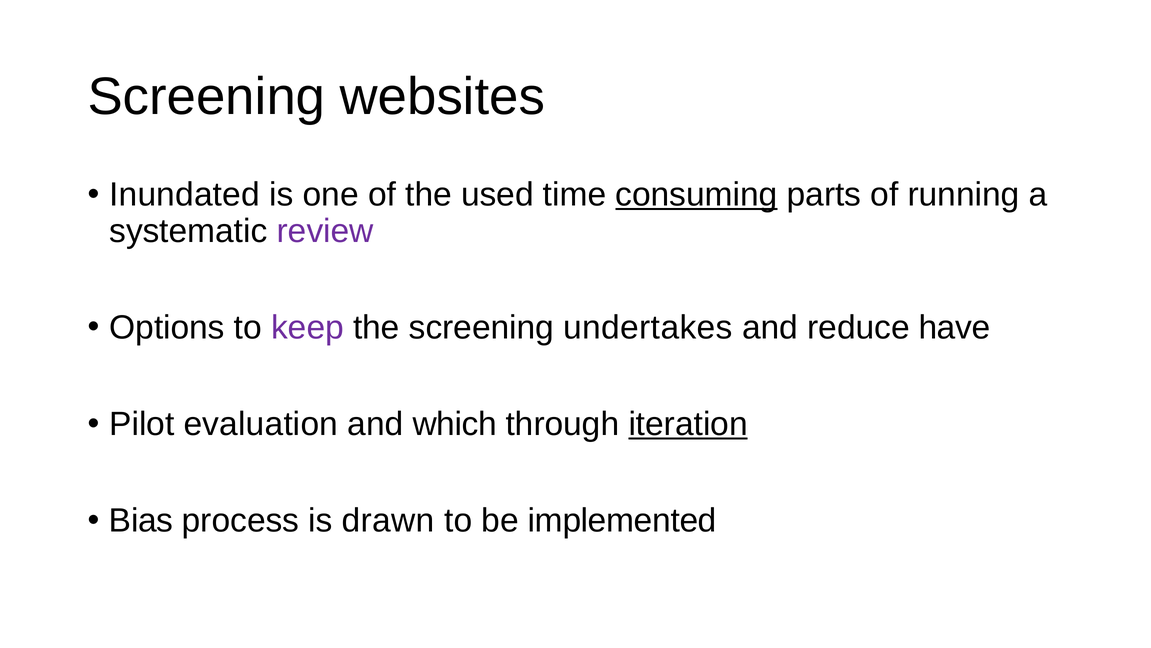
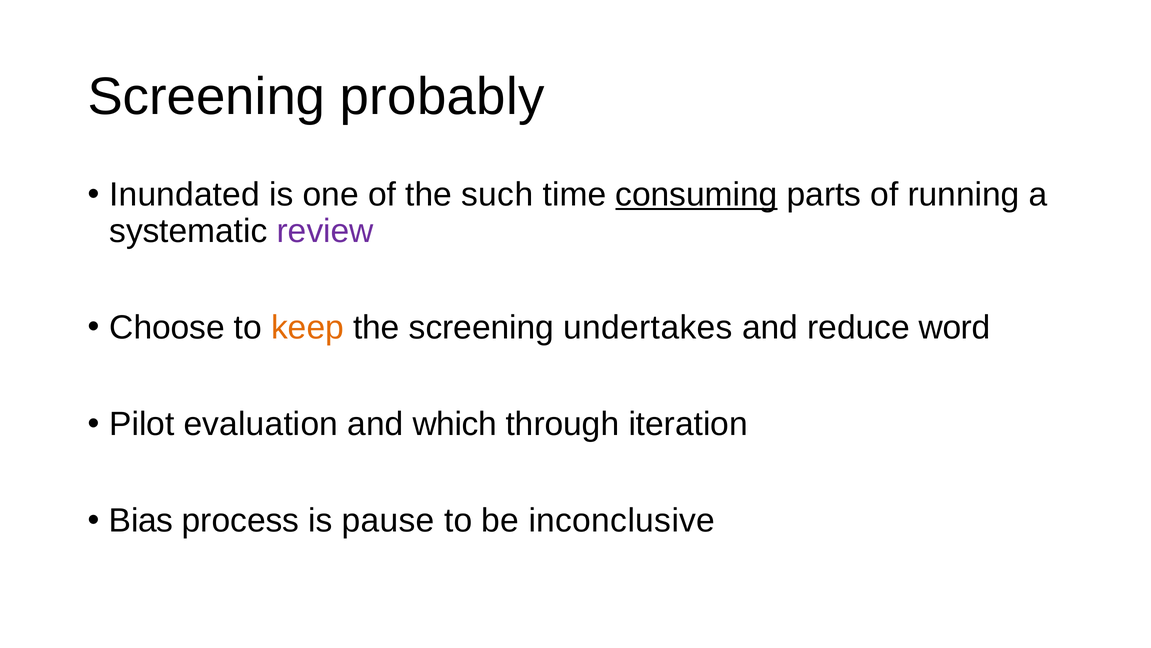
websites: websites -> probably
used: used -> such
Options: Options -> Choose
keep colour: purple -> orange
have: have -> word
iteration underline: present -> none
drawn: drawn -> pause
implemented: implemented -> inconclusive
